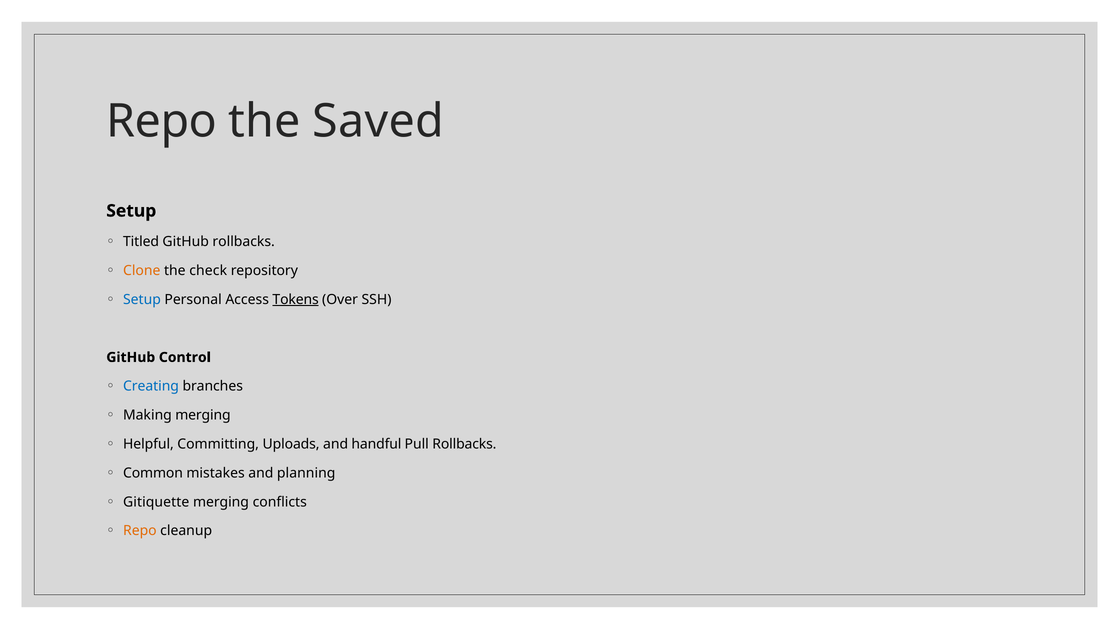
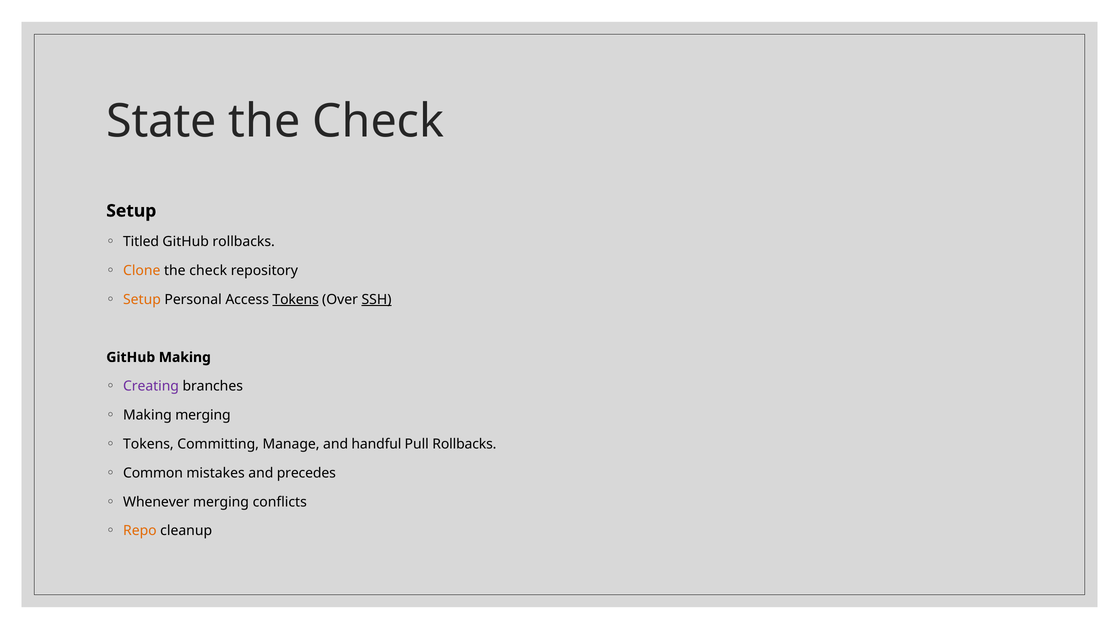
Repo at (162, 122): Repo -> State
Saved at (378, 122): Saved -> Check
Setup at (142, 300) colour: blue -> orange
SSH underline: none -> present
GitHub Control: Control -> Making
Creating colour: blue -> purple
Helpful at (148, 444): Helpful -> Tokens
Uploads: Uploads -> Manage
planning: planning -> precedes
Gitiquette: Gitiquette -> Whenever
